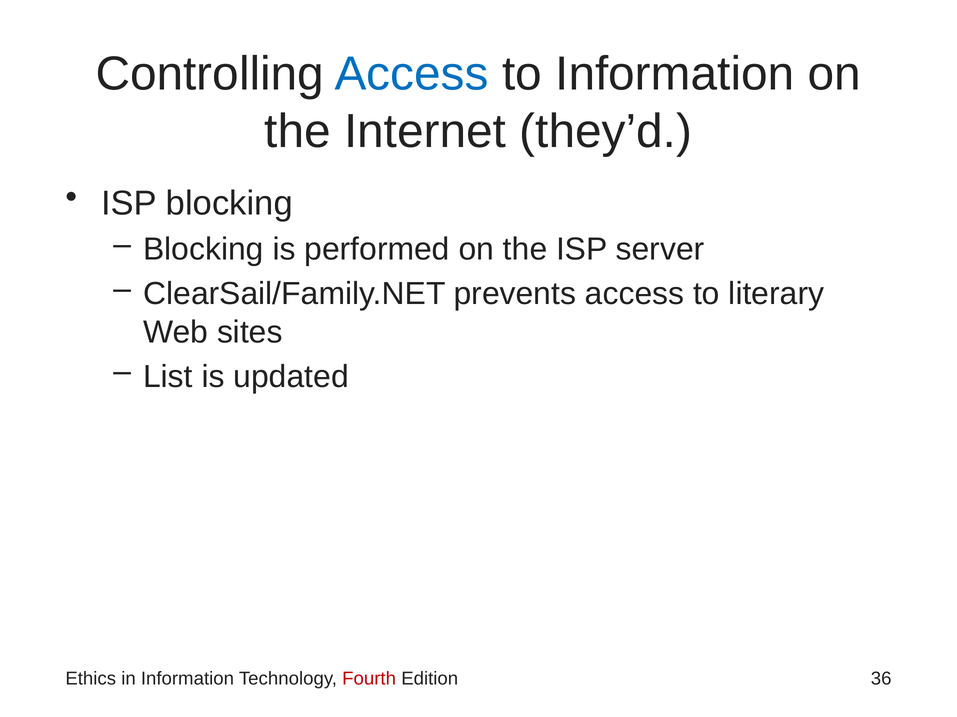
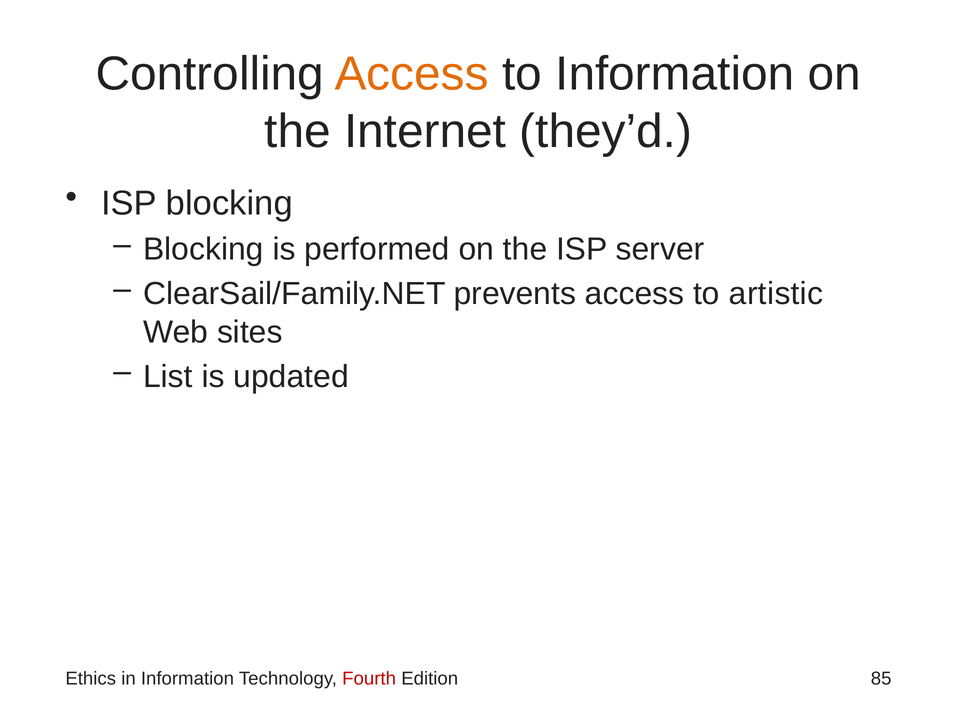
Access at (412, 74) colour: blue -> orange
literary: literary -> artistic
36: 36 -> 85
